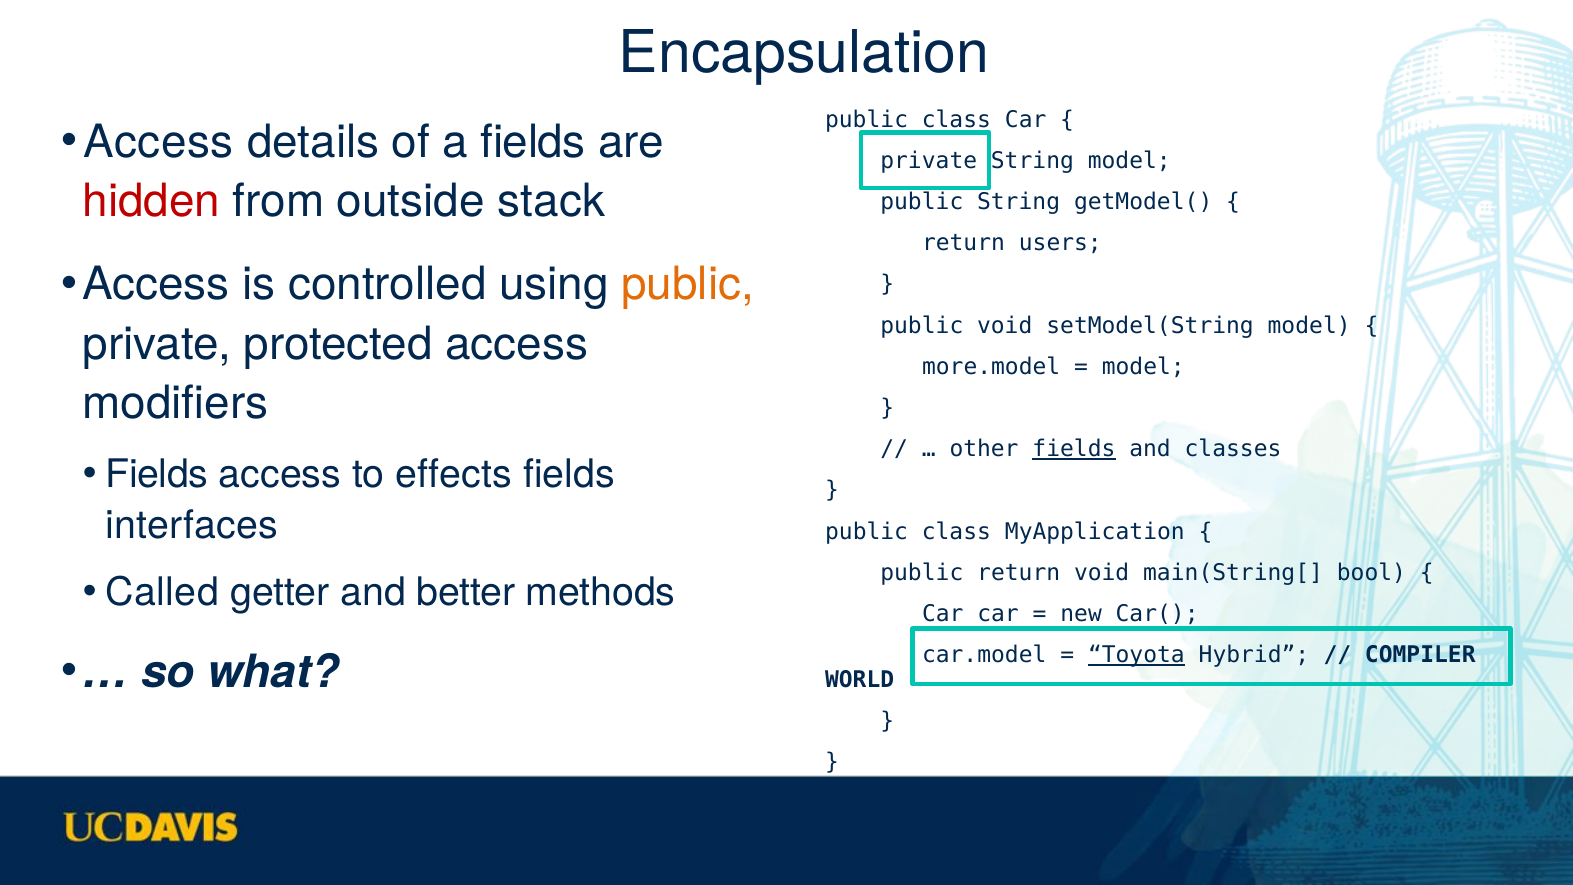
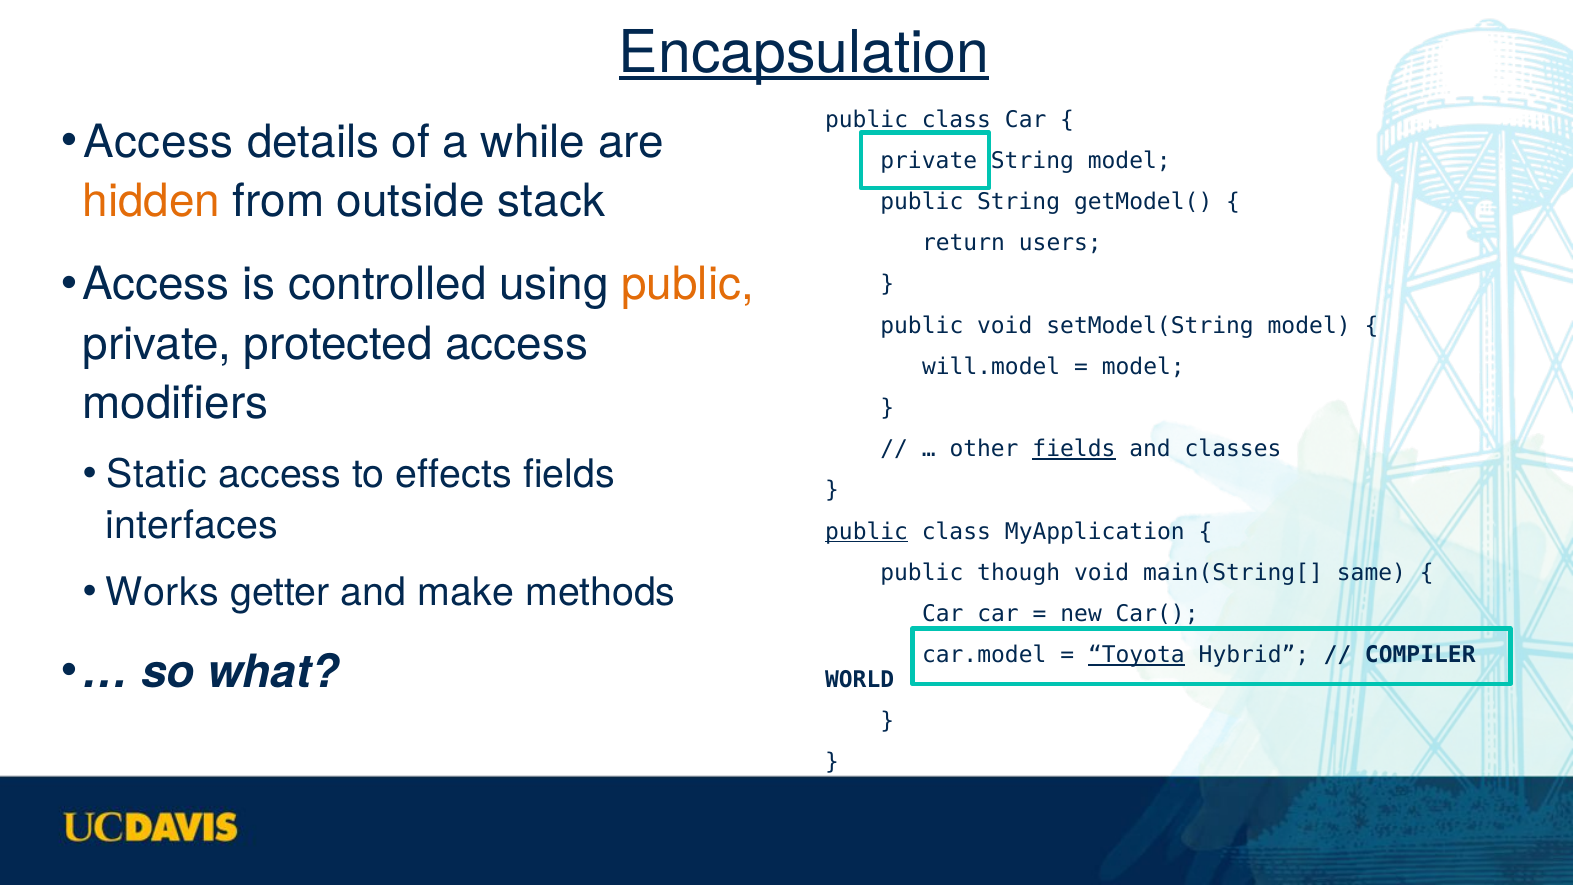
Encapsulation underline: none -> present
a fields: fields -> while
hidden colour: red -> orange
more.model: more.model -> will.model
Fields at (157, 474): Fields -> Static
public at (867, 531) underline: none -> present
public return: return -> though
bool: bool -> same
Called: Called -> Works
better: better -> make
